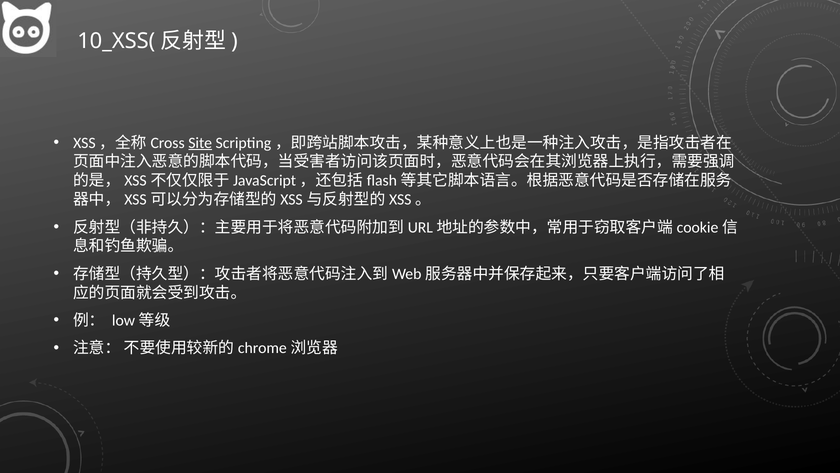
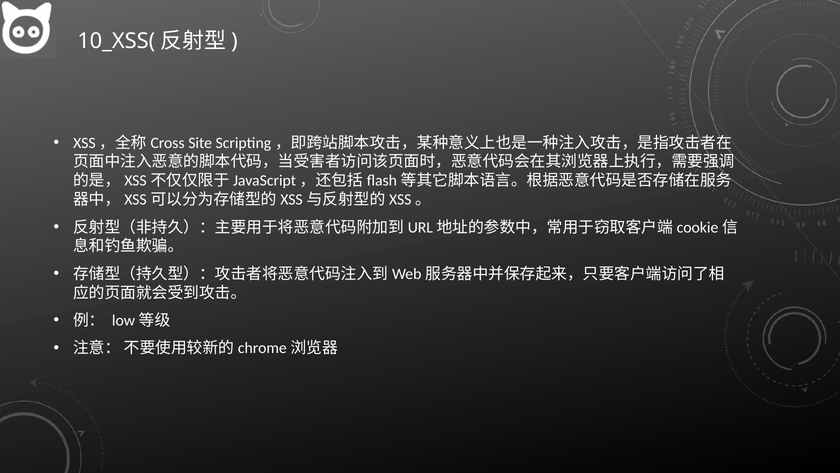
Site underline: present -> none
